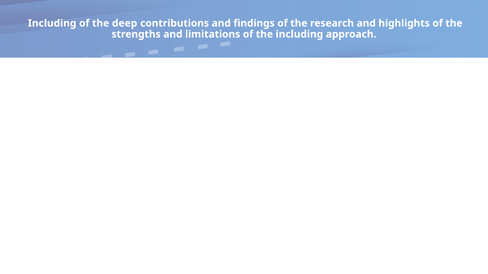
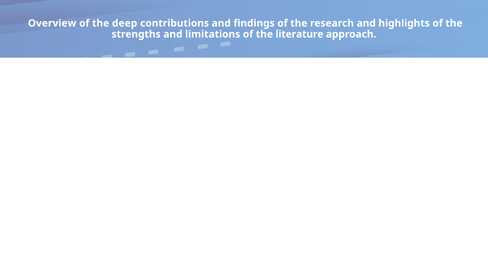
Including at (52, 23): Including -> Overview
the including: including -> literature
